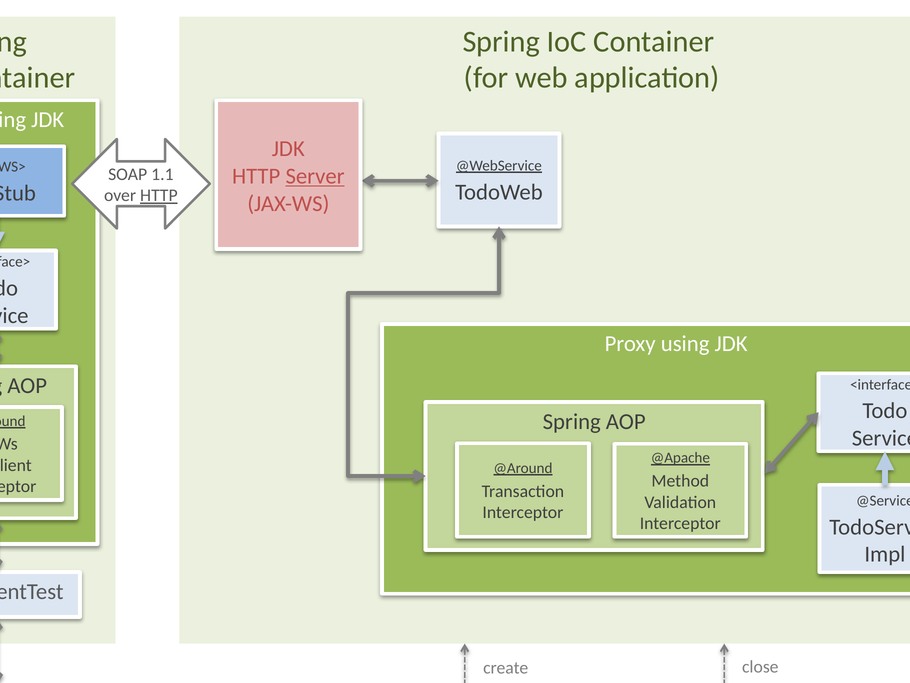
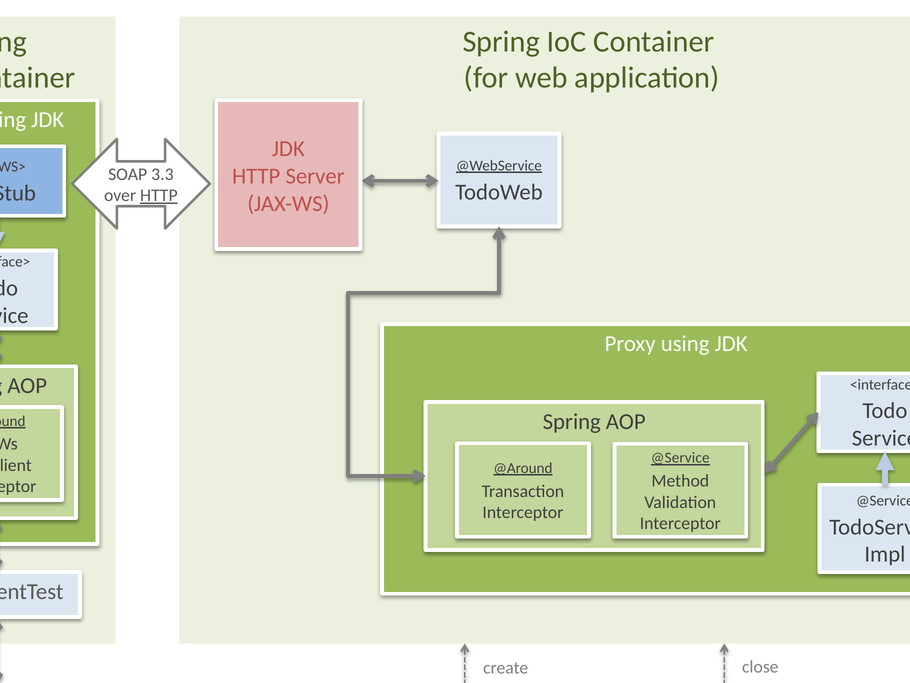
Server underline: present -> none
1.1: 1.1 -> 3.3
@Apache at (680, 458): @Apache -> @Service
